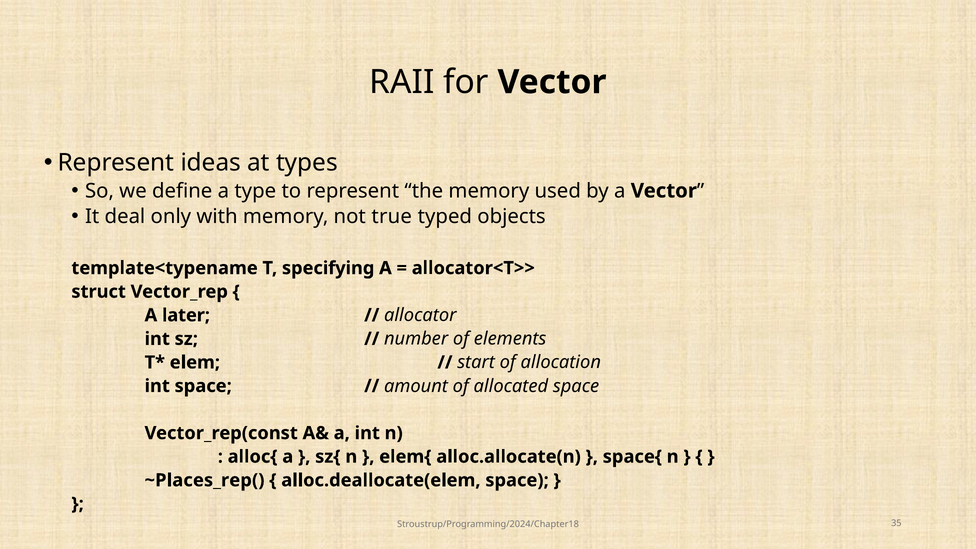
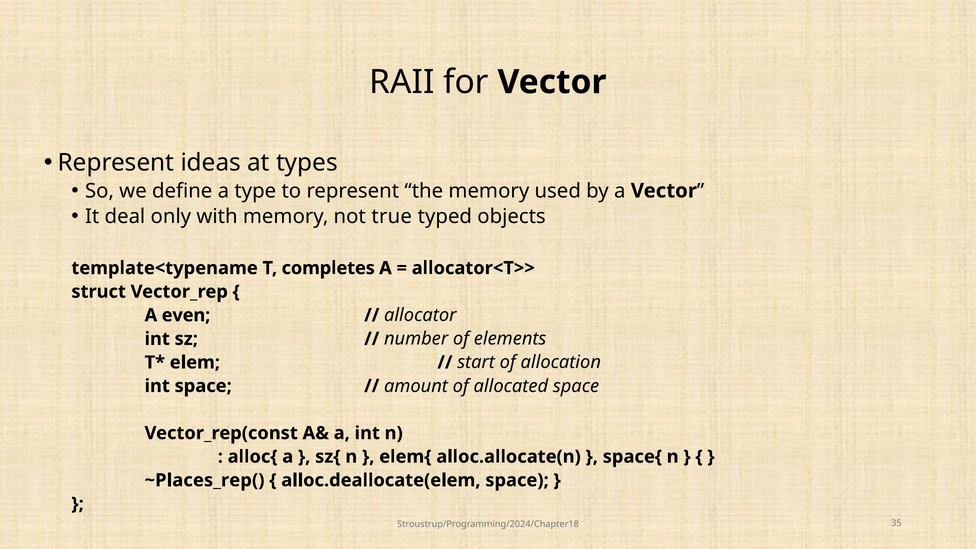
specifying: specifying -> completes
later: later -> even
